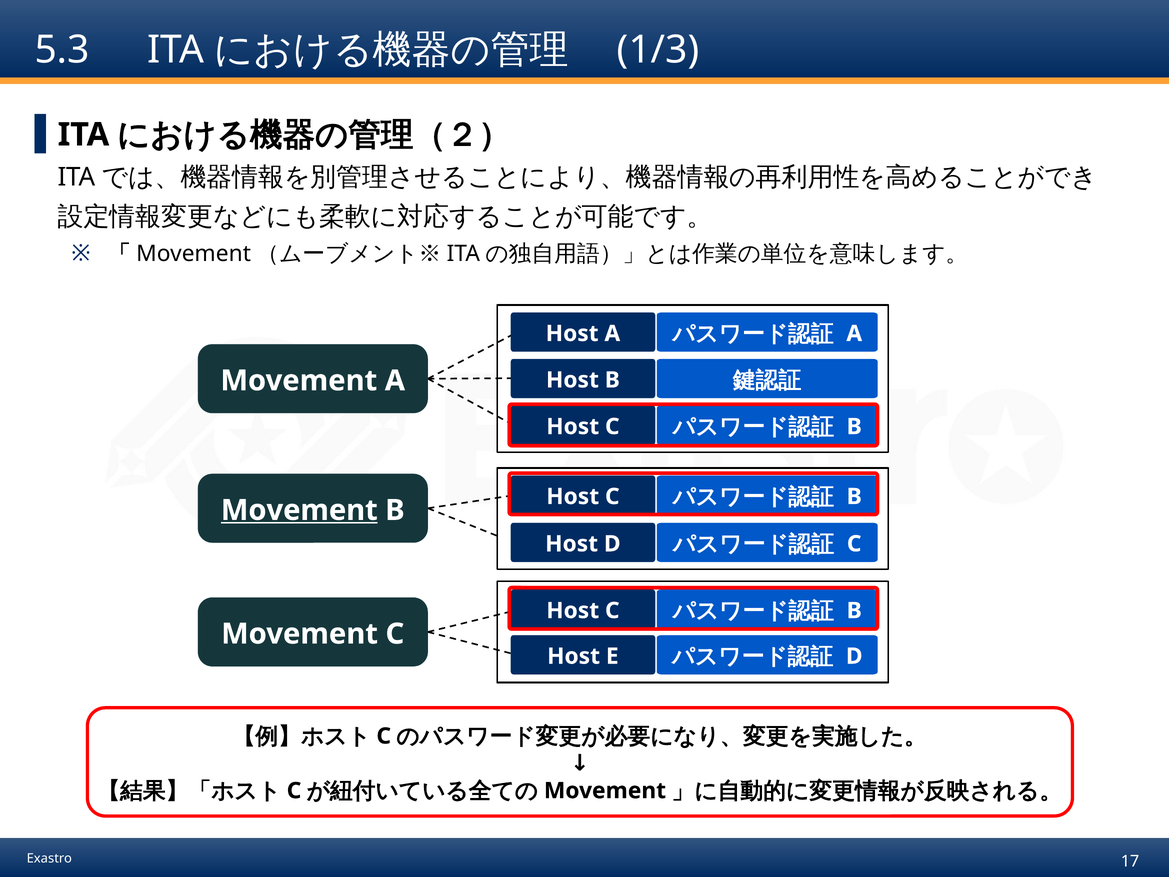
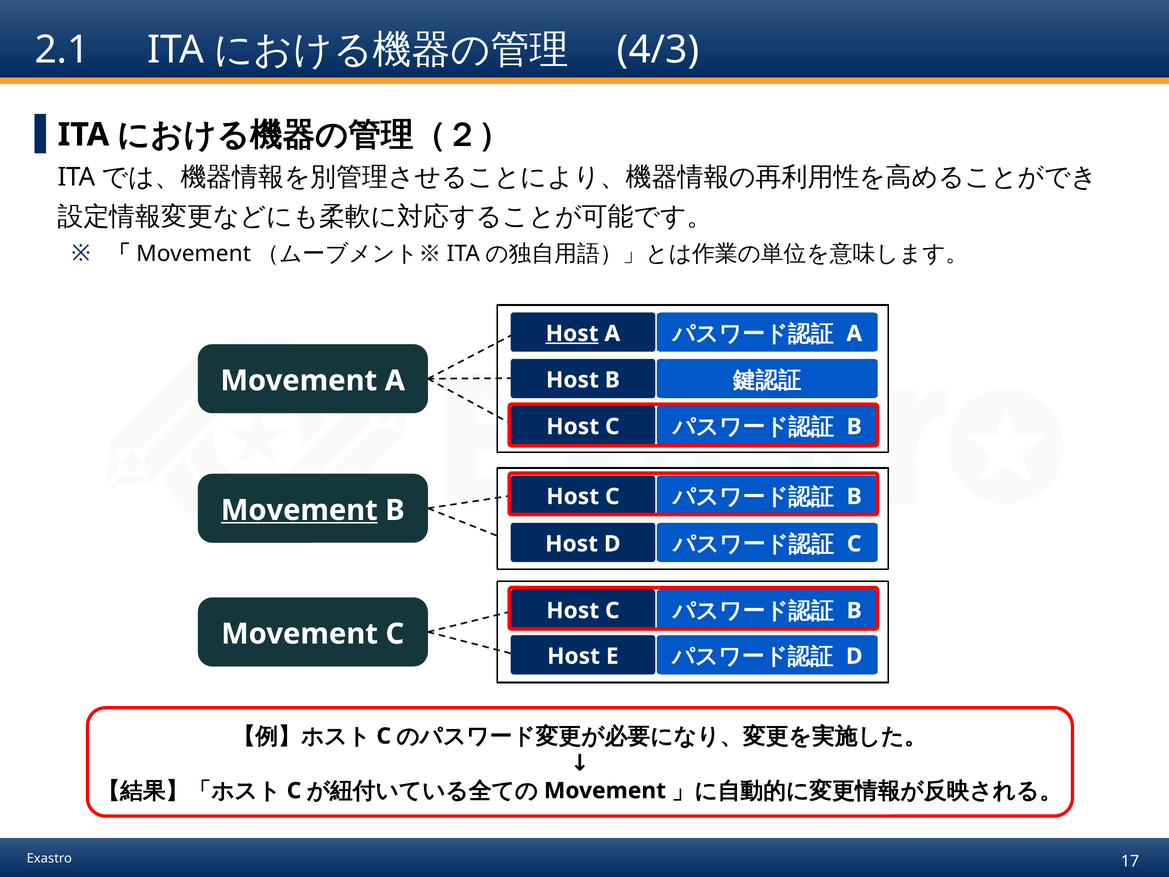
5.3: 5.3 -> 2.1
1/3: 1/3 -> 4/3
Host at (572, 333) underline: none -> present
